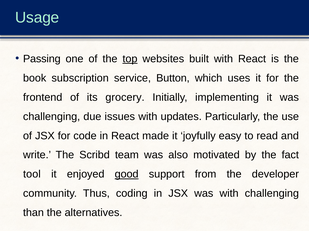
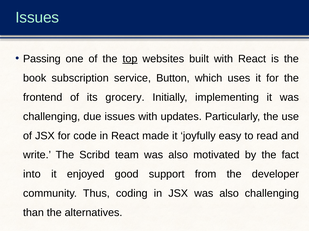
Usage at (37, 17): Usage -> Issues
tool: tool -> into
good underline: present -> none
JSX was with: with -> also
